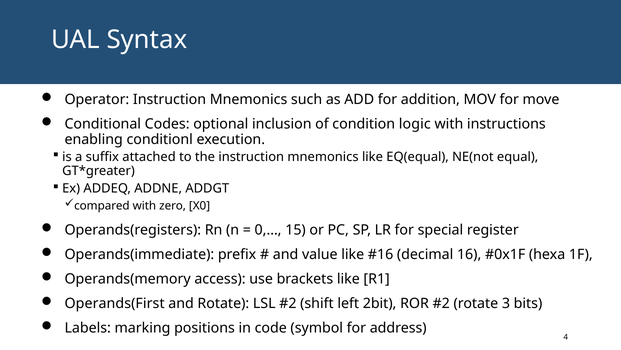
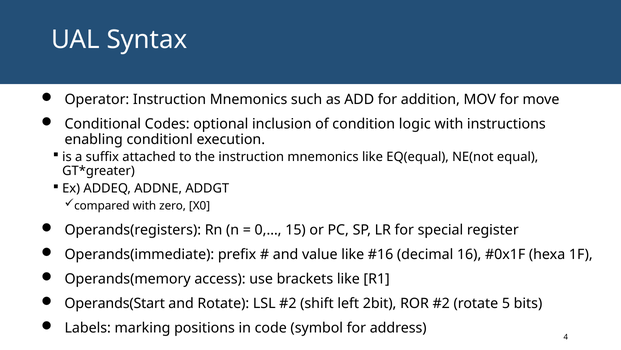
Operands(First: Operands(First -> Operands(Start
3: 3 -> 5
